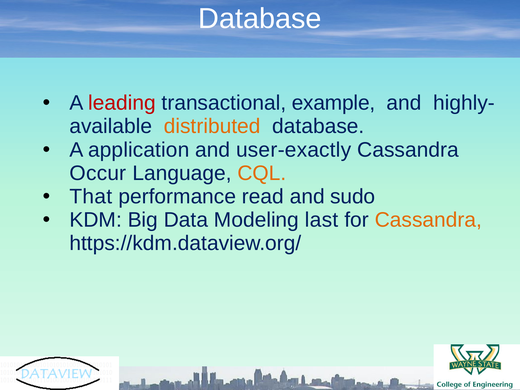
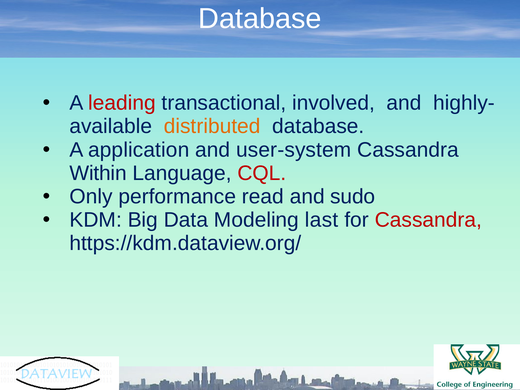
example: example -> involved
user-exactly: user-exactly -> user-system
Occur: Occur -> Within
CQL colour: orange -> red
That: That -> Only
Cassandra at (428, 220) colour: orange -> red
